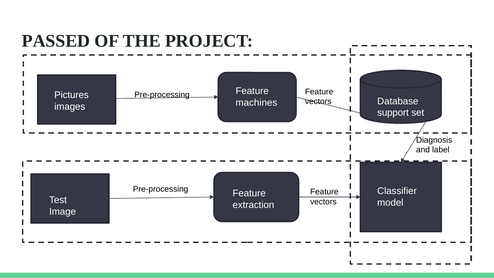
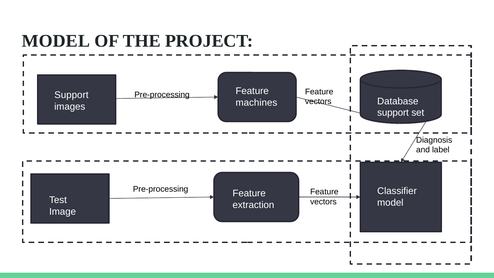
PASSED at (56, 41): PASSED -> MODEL
Pictures at (72, 95): Pictures -> Support
